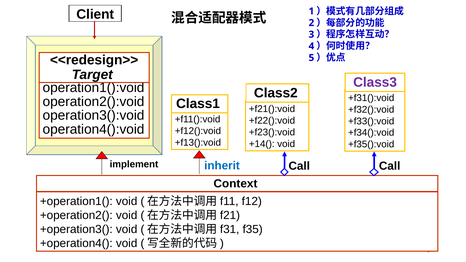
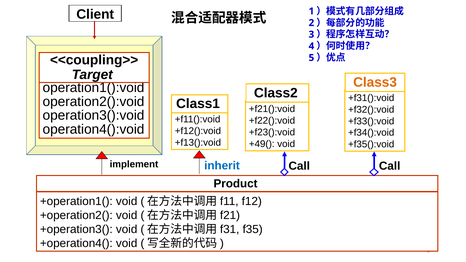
<<redesign>>: <<redesign>> -> <<coupling>>
Class3 colour: purple -> orange
+14(: +14( -> +49(
Context: Context -> Product
